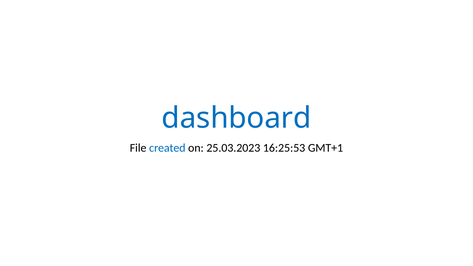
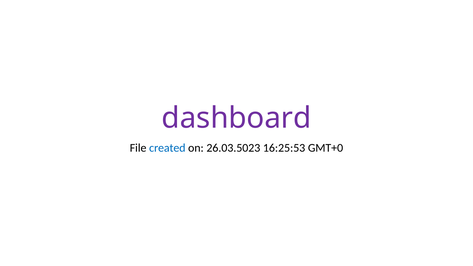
dashboard colour: blue -> purple
25.03.2023: 25.03.2023 -> 26.03.5023
GMT+1: GMT+1 -> GMT+0
